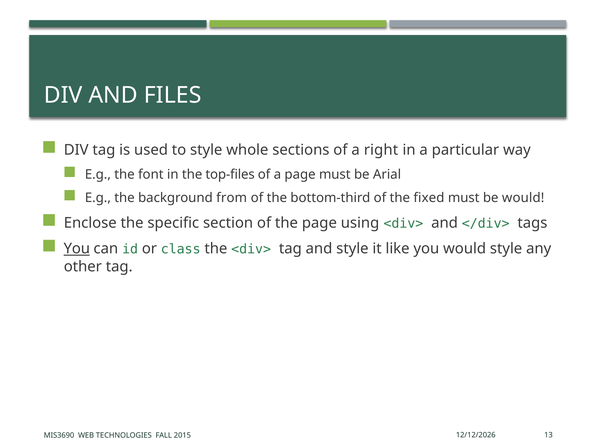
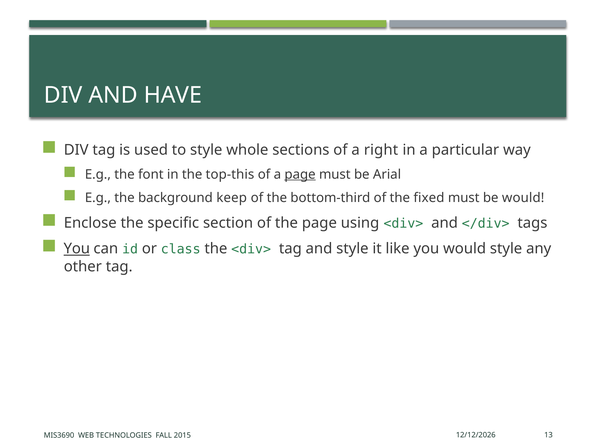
FILES: FILES -> HAVE
top-files: top-files -> top-this
page at (300, 174) underline: none -> present
from: from -> keep
